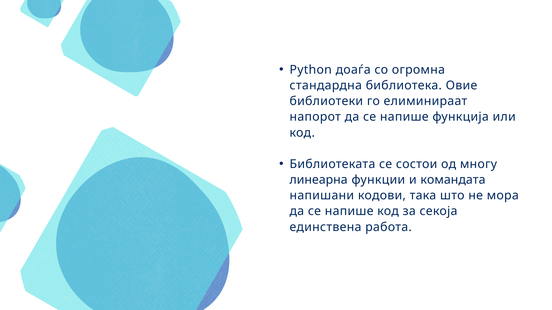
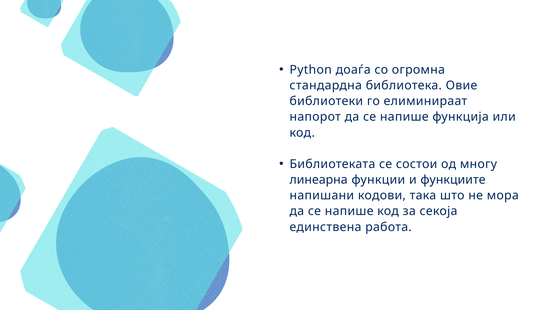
командата: командата -> функциите
